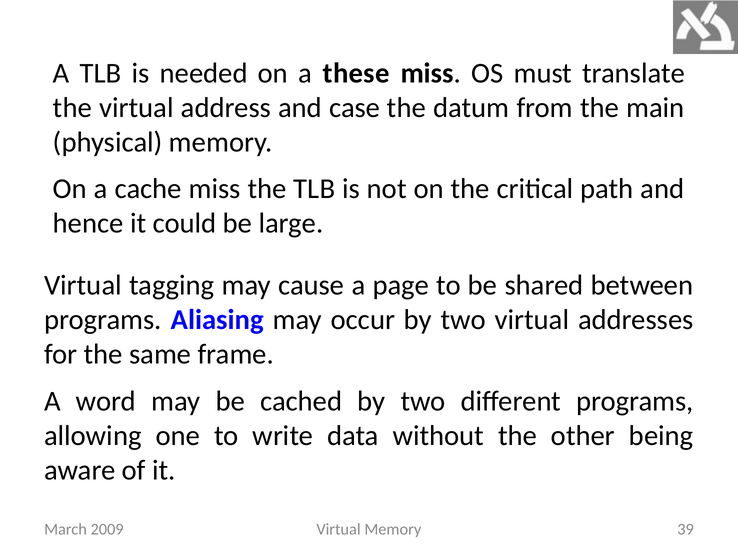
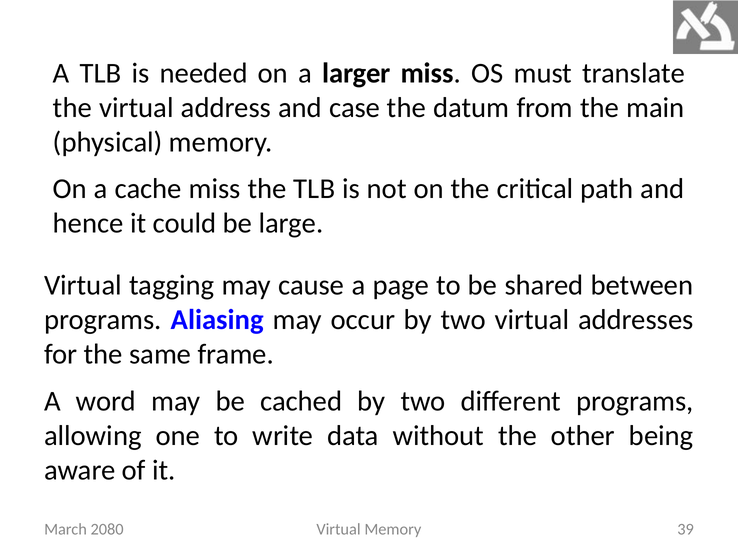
these: these -> larger
2009: 2009 -> 2080
